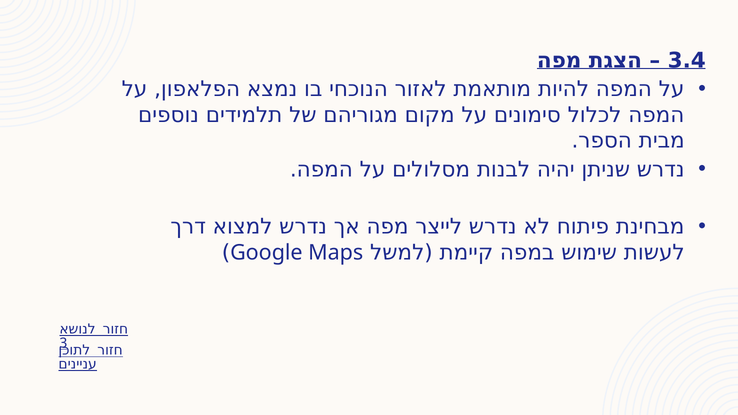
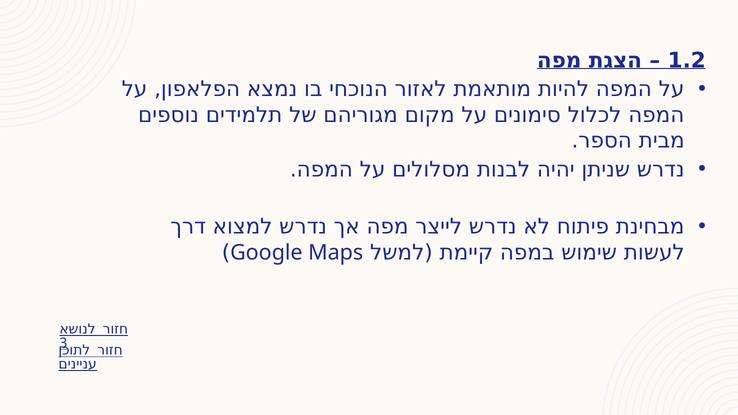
3.4: 3.4 -> 1.2
